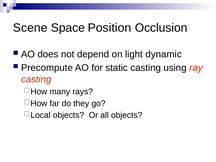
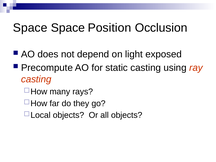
Scene at (30, 28): Scene -> Space
dynamic: dynamic -> exposed
